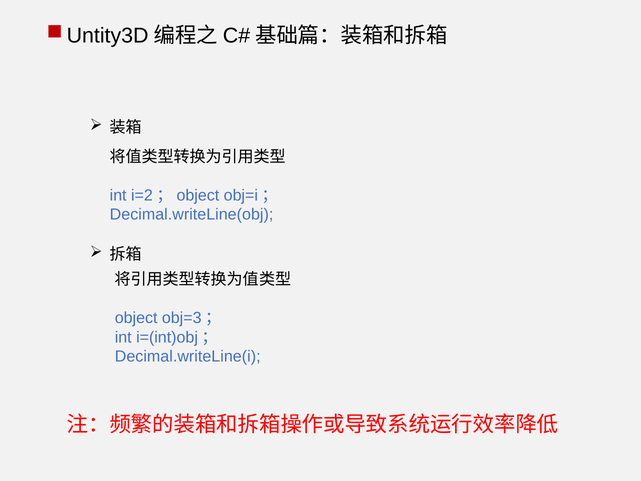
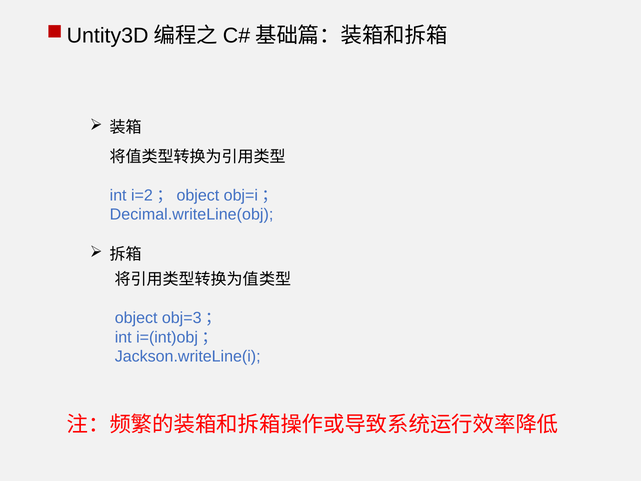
Decimal.writeLine(i: Decimal.writeLine(i -> Jackson.writeLine(i
